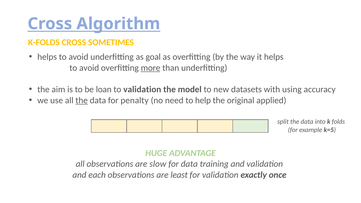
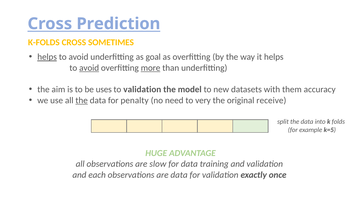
Algorithm: Algorithm -> Prediction
helps at (47, 57) underline: none -> present
avoid at (89, 68) underline: none -> present
loan: loan -> uses
using: using -> them
help: help -> very
applied: applied -> receive
are least: least -> data
